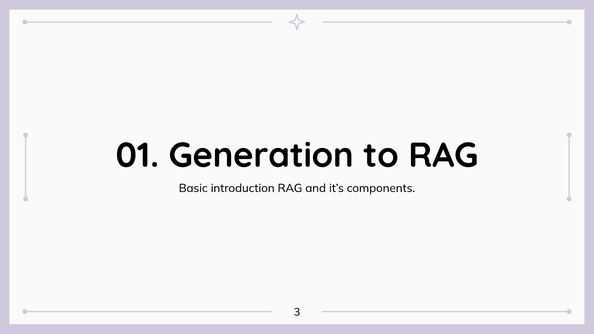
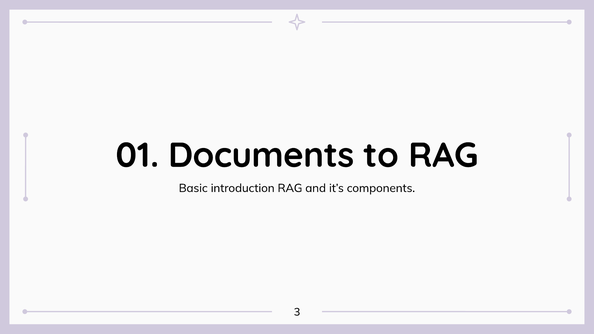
Generation: Generation -> Documents
